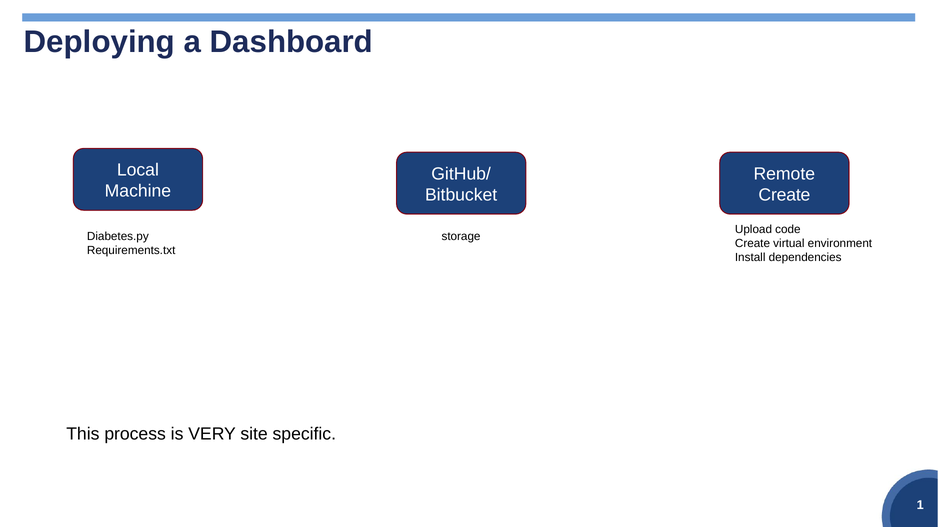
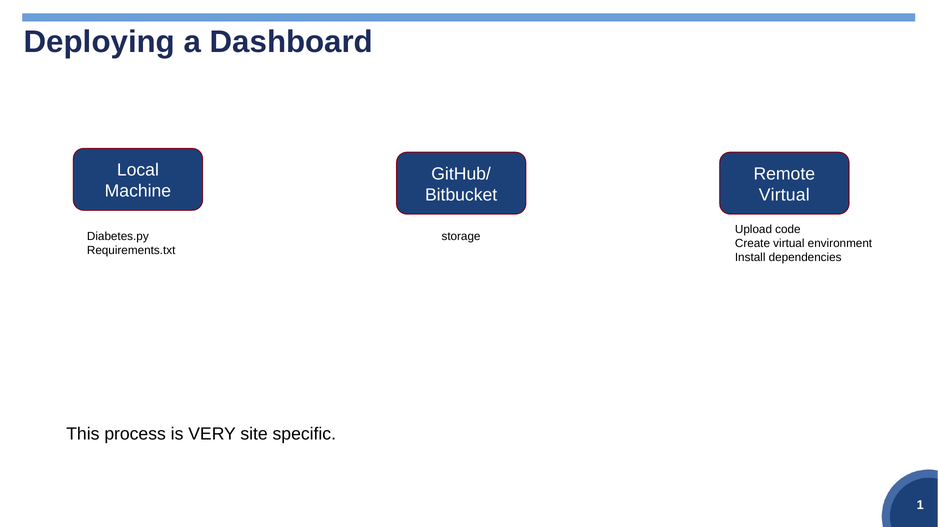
Create at (784, 195): Create -> Virtual
